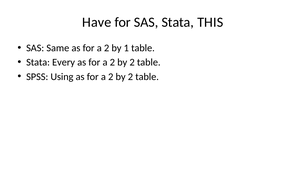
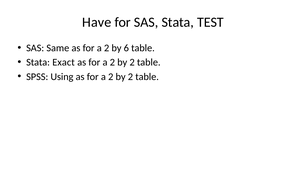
THIS: THIS -> TEST
1: 1 -> 6
Every: Every -> Exact
